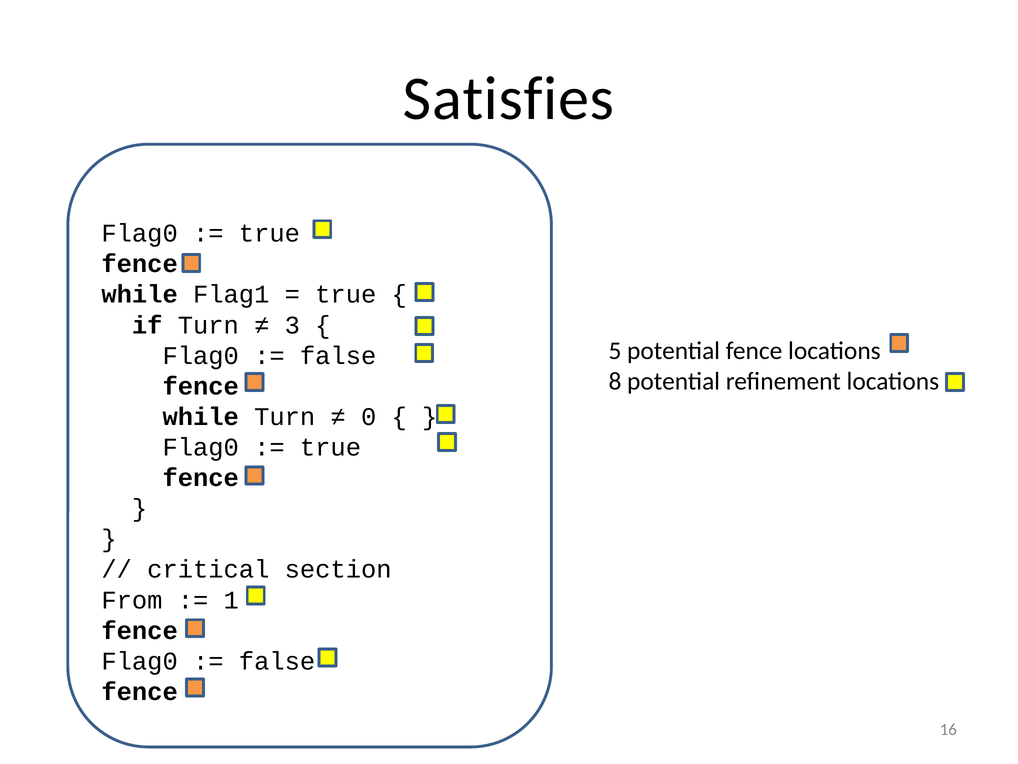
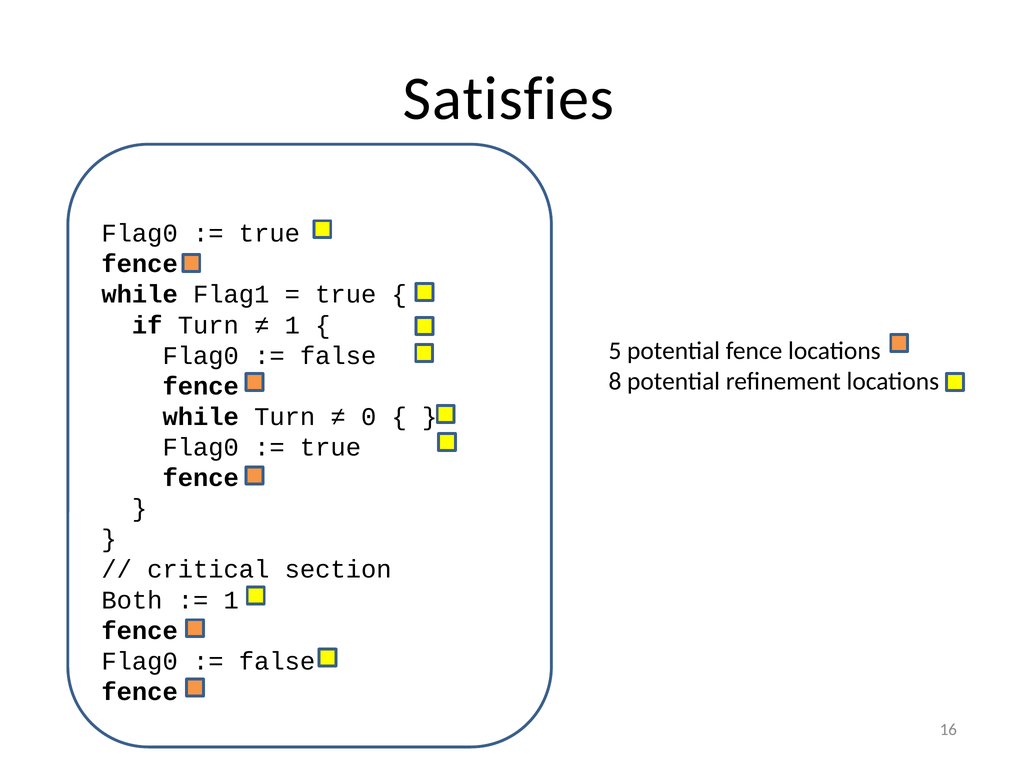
3 at (292, 325): 3 -> 1
From: From -> Both
